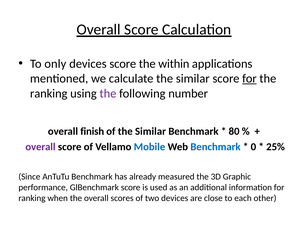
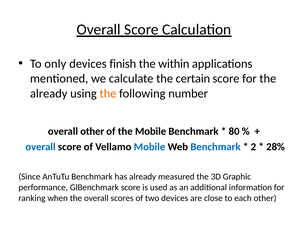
devices score: score -> finish
calculate the similar: similar -> certain
for at (249, 79) underline: present -> none
ranking at (49, 94): ranking -> already
the at (108, 94) colour: purple -> orange
overall finish: finish -> other
of the Similar: Similar -> Mobile
overall at (40, 147) colour: purple -> blue
0: 0 -> 2
25%: 25% -> 28%
